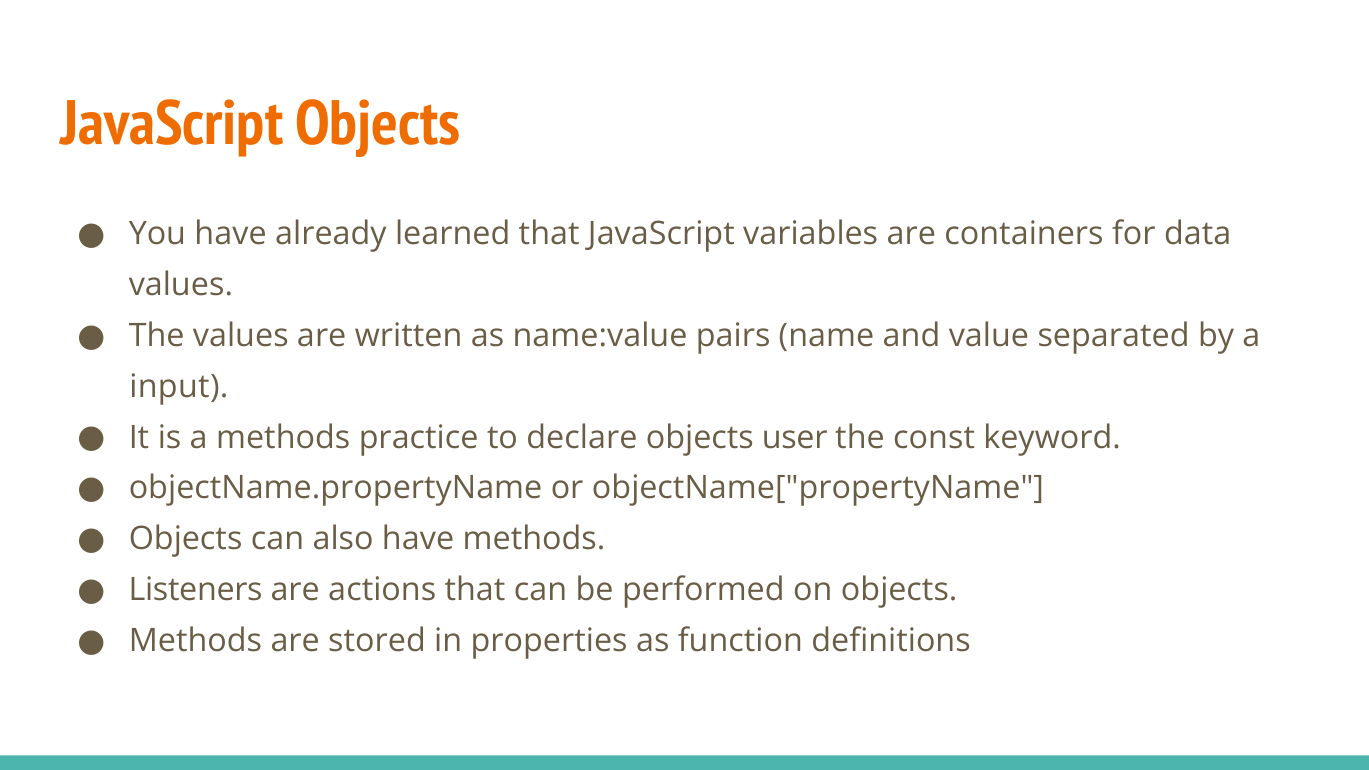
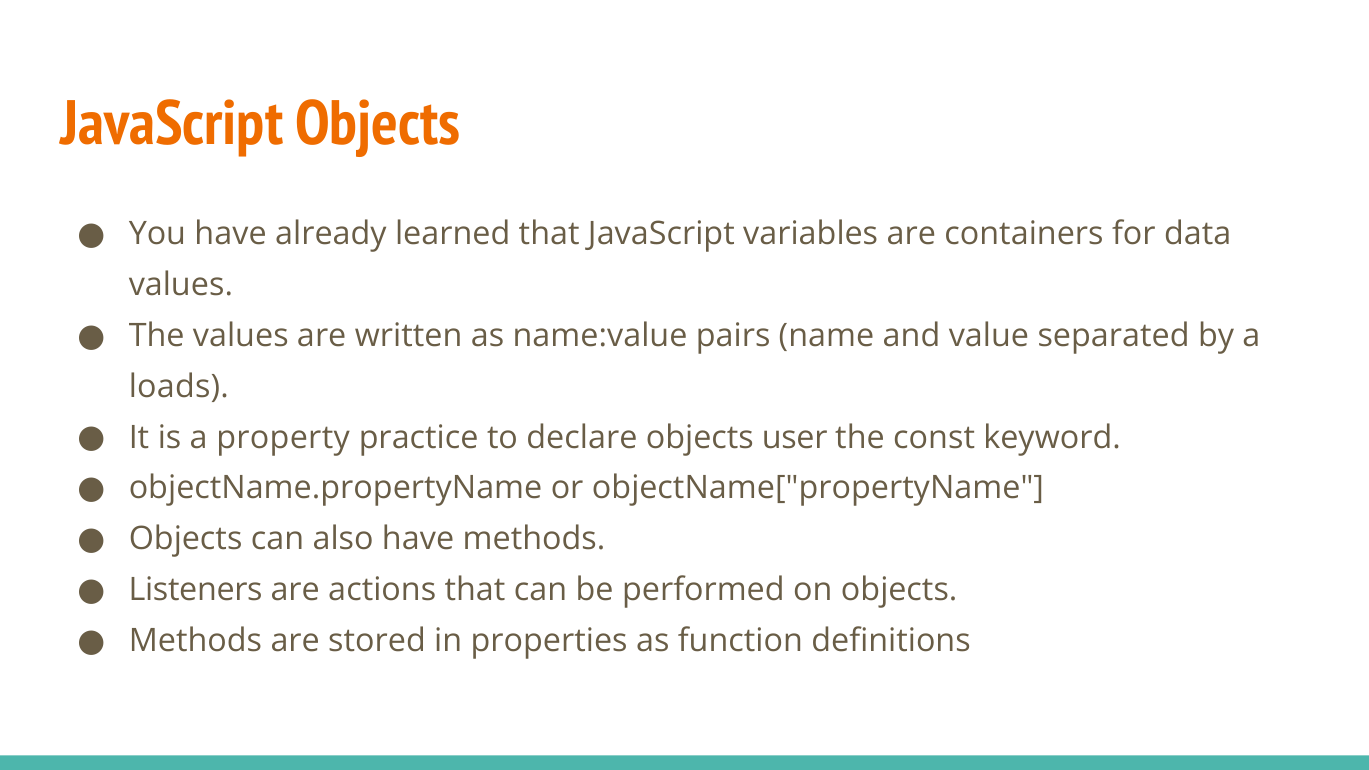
input: input -> loads
a methods: methods -> property
